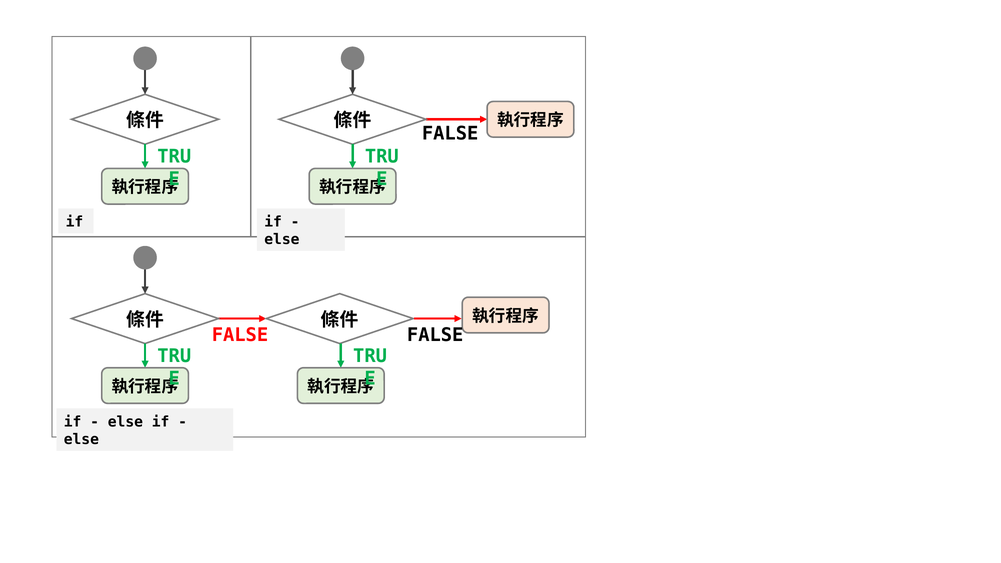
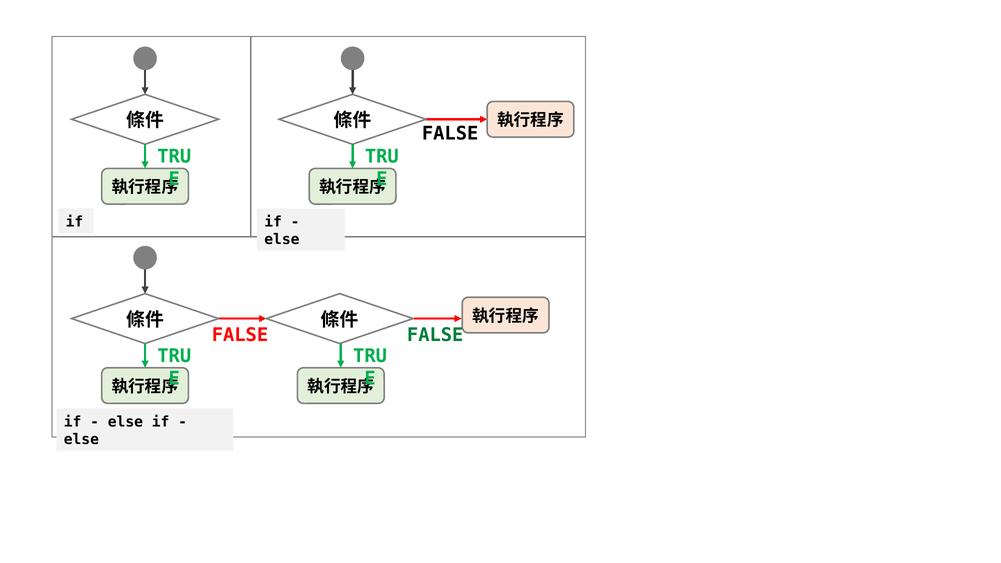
FALSE at (435, 335) colour: black -> green
